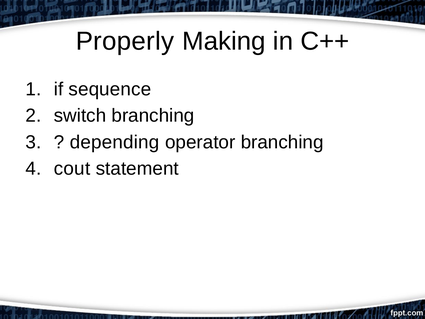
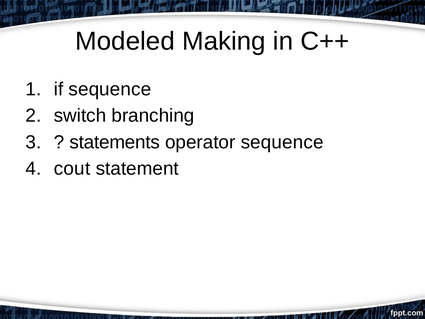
Properly: Properly -> Modeled
depending: depending -> statements
operator branching: branching -> sequence
